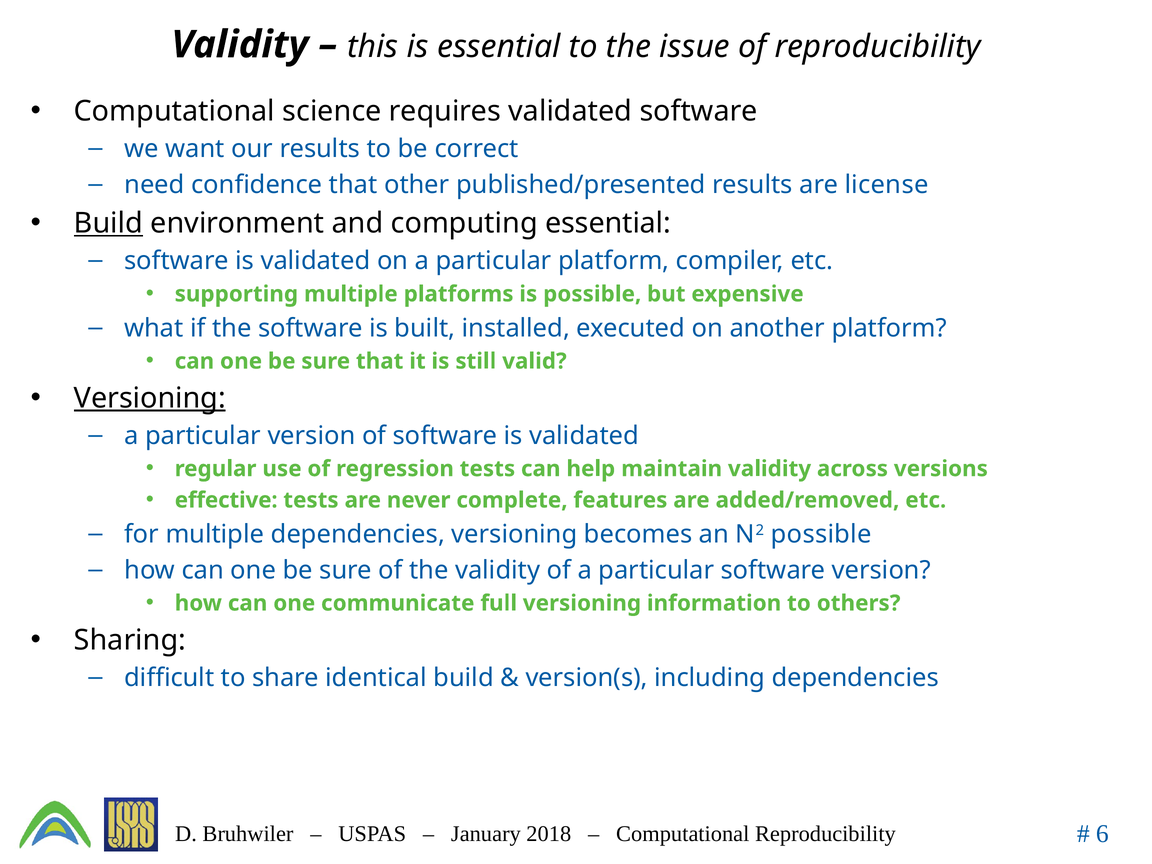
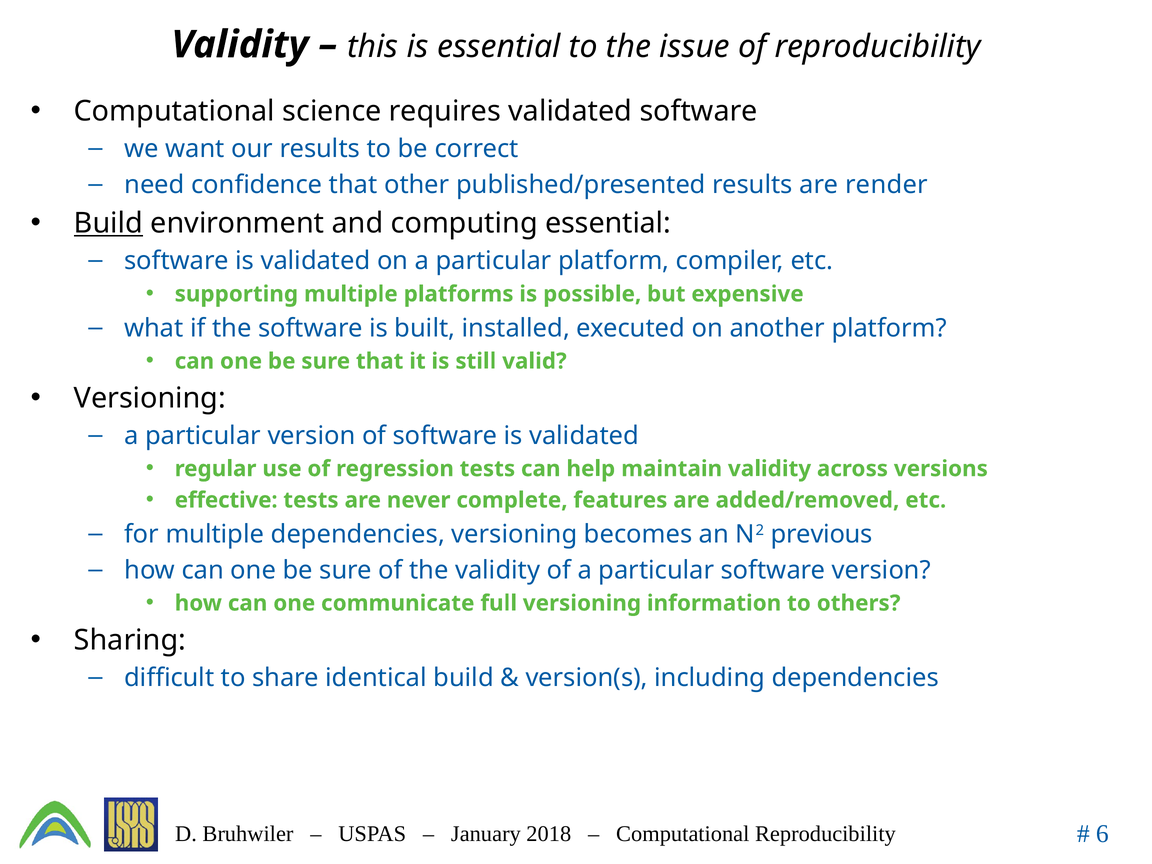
license: license -> render
Versioning at (150, 398) underline: present -> none
N2 possible: possible -> previous
